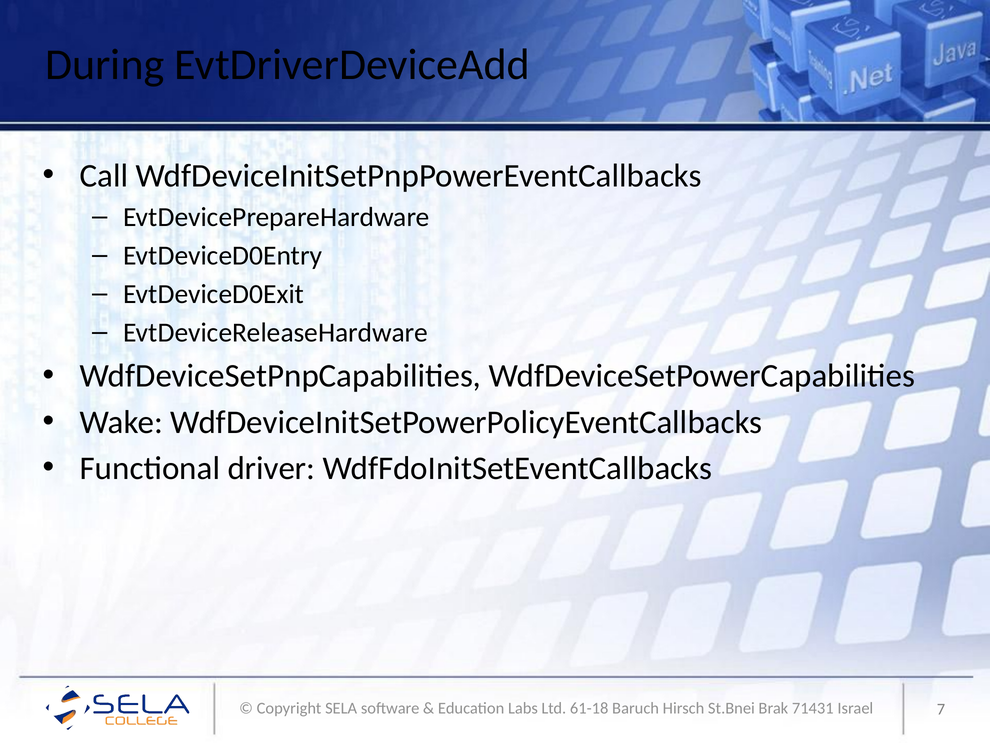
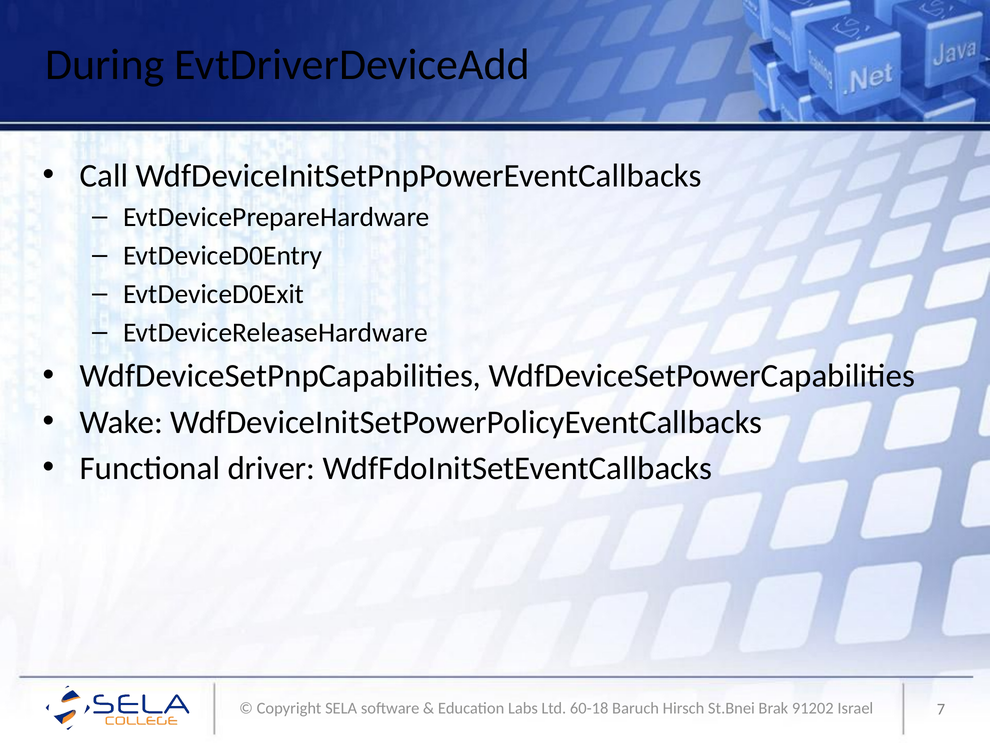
61-18: 61-18 -> 60-18
71431: 71431 -> 91202
